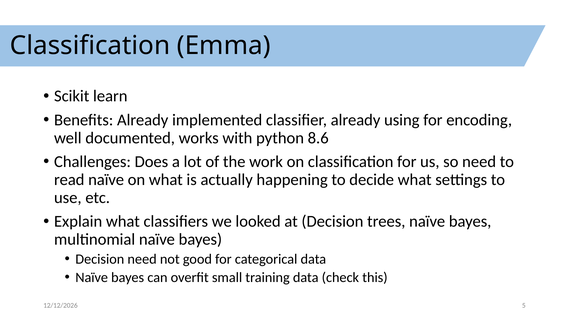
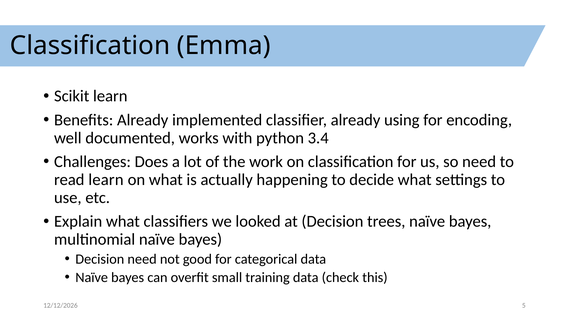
8.6: 8.6 -> 3.4
read naïve: naïve -> learn
